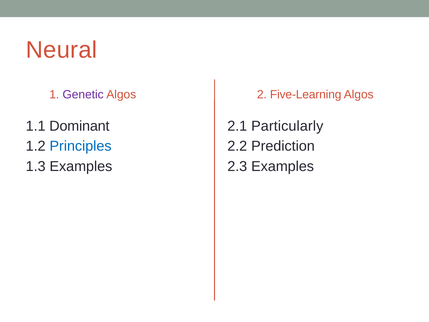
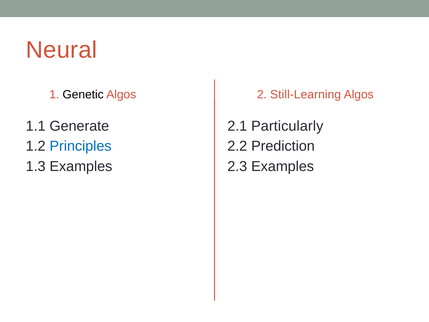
Genetic colour: purple -> black
Five-Learning: Five-Learning -> Still-Learning
Dominant: Dominant -> Generate
